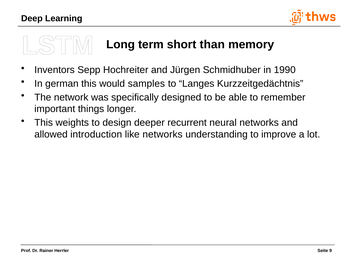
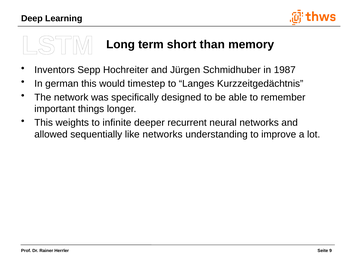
1990: 1990 -> 1987
samples: samples -> timestep
design: design -> infinite
introduction: introduction -> sequentially
